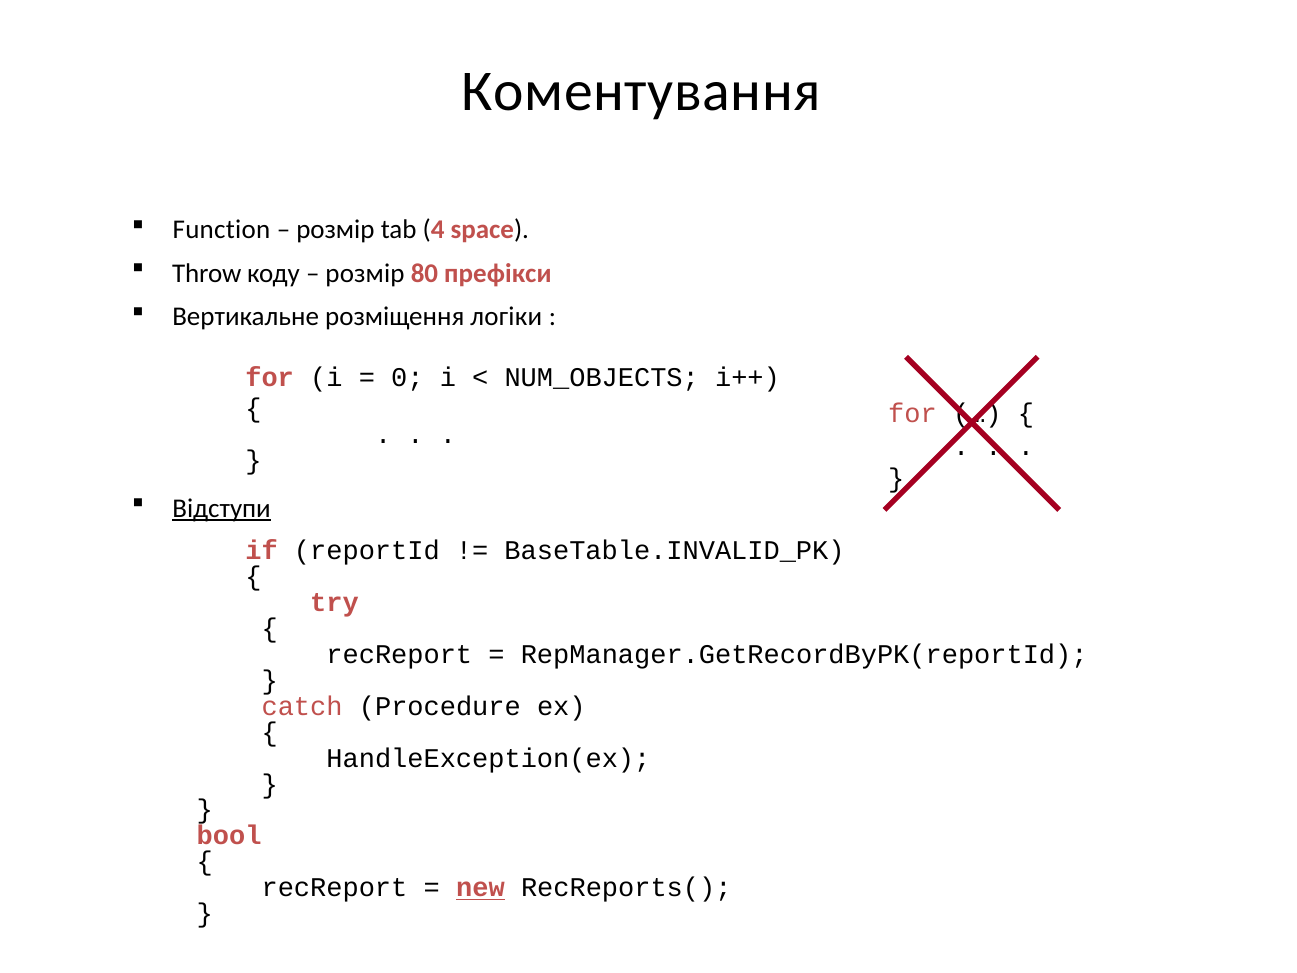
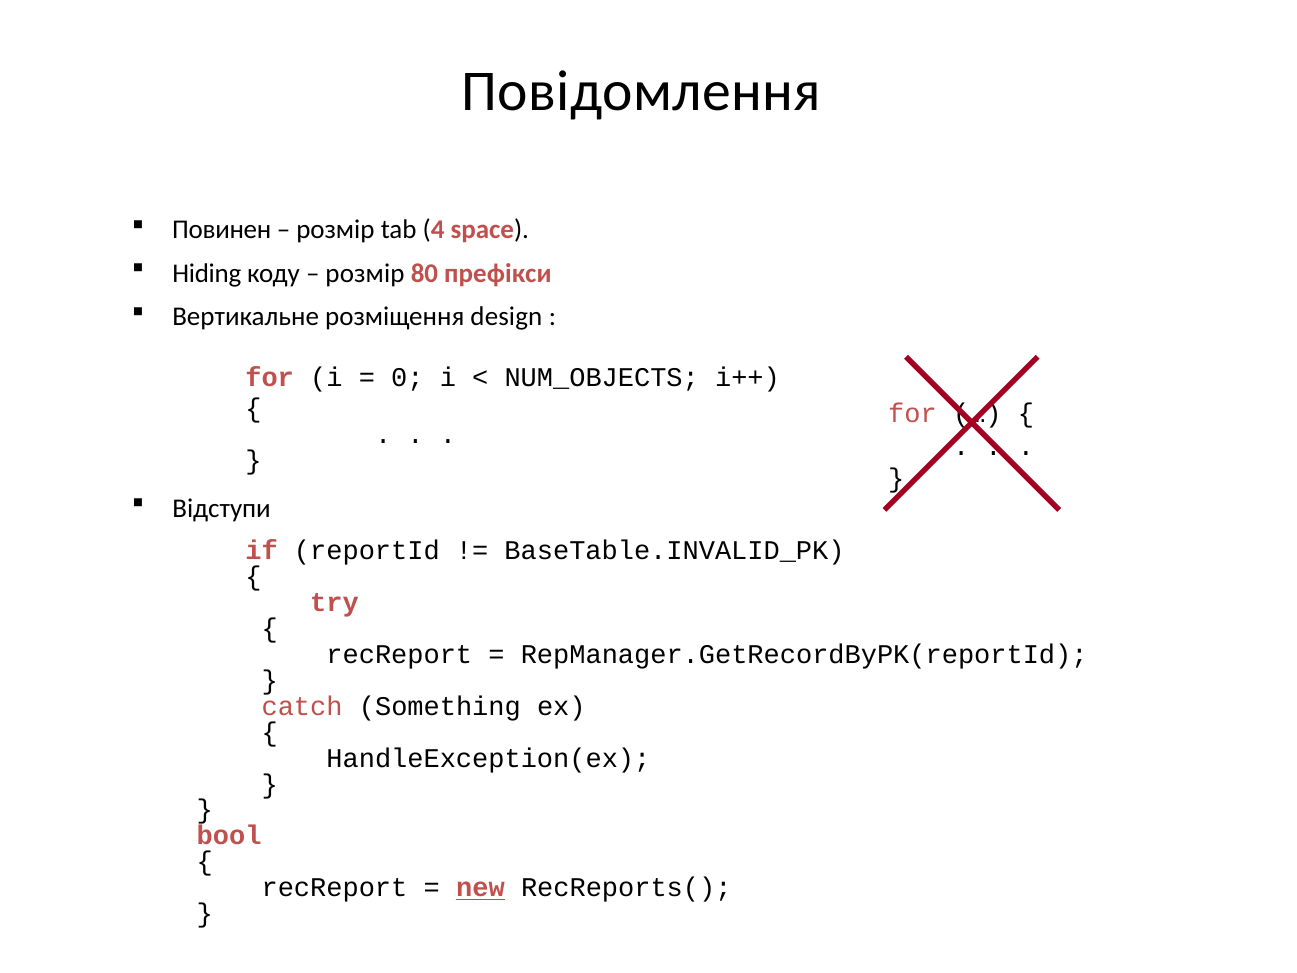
Коментування: Коментування -> Повідомлення
Function: Function -> Повинен
Throw: Throw -> Hiding
логіки: логіки -> design
Відступи underline: present -> none
Procedure: Procedure -> Something
